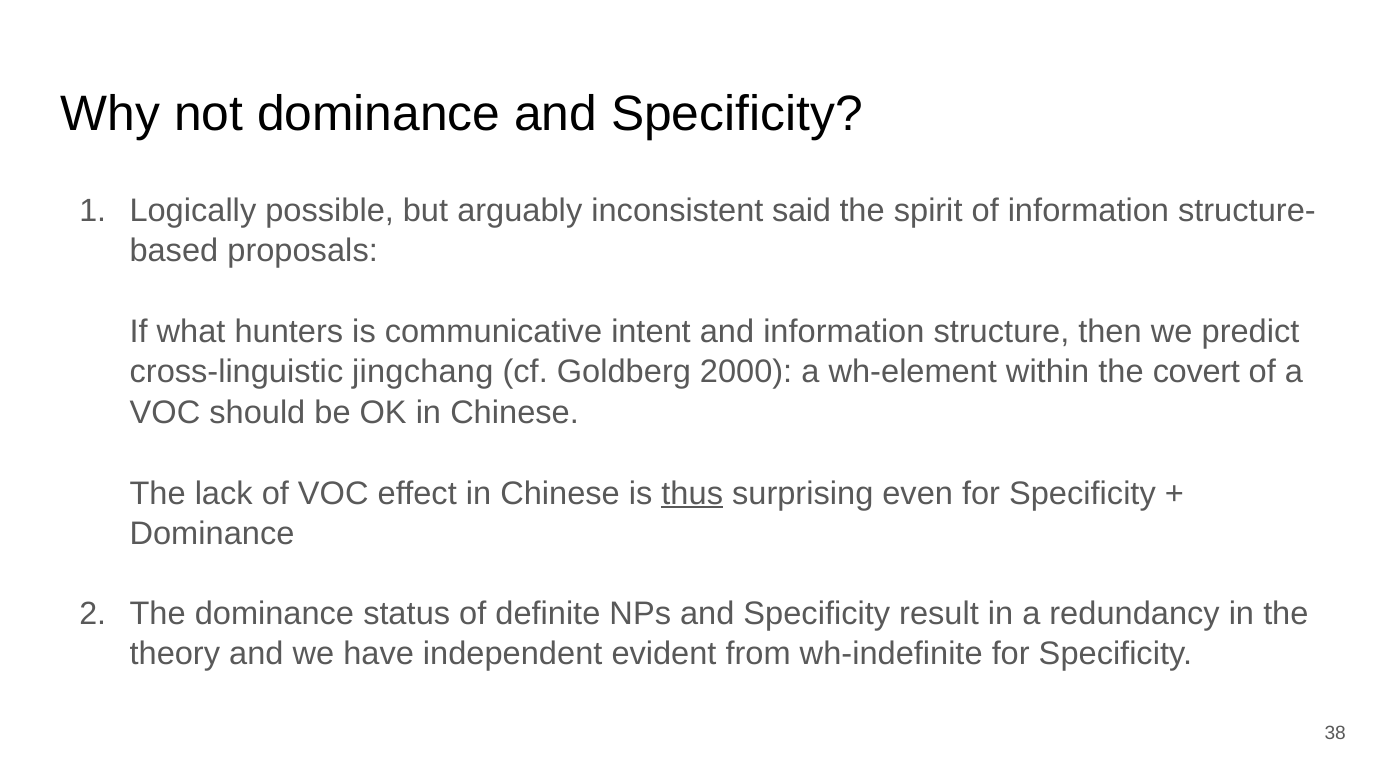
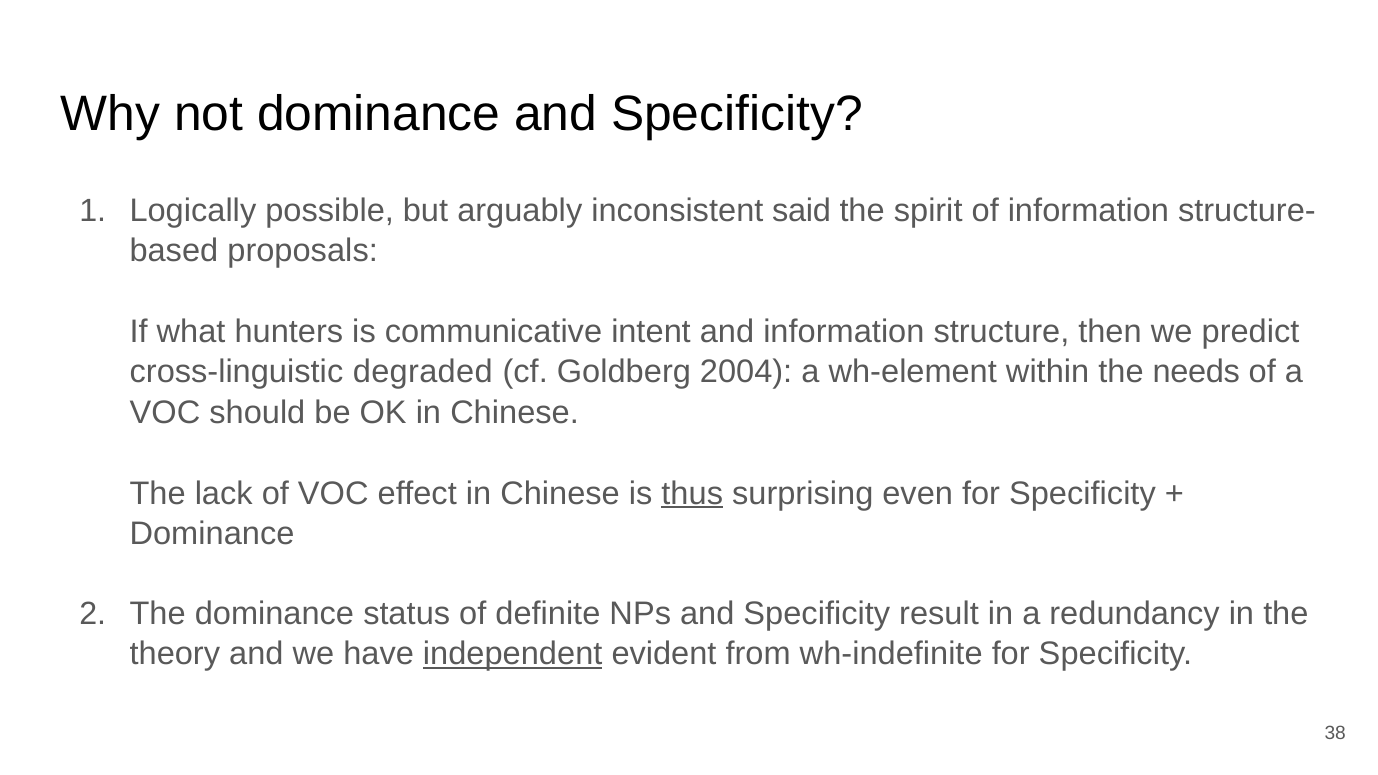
jingchang: jingchang -> degraded
2000: 2000 -> 2004
covert: covert -> needs
independent underline: none -> present
